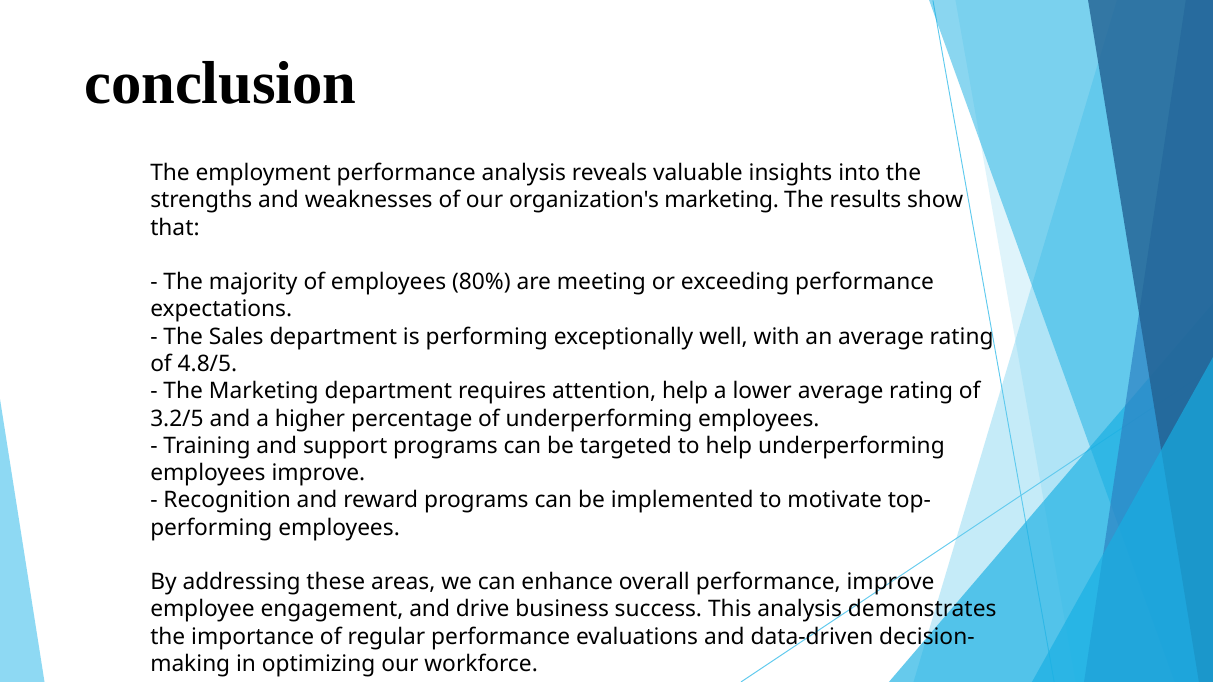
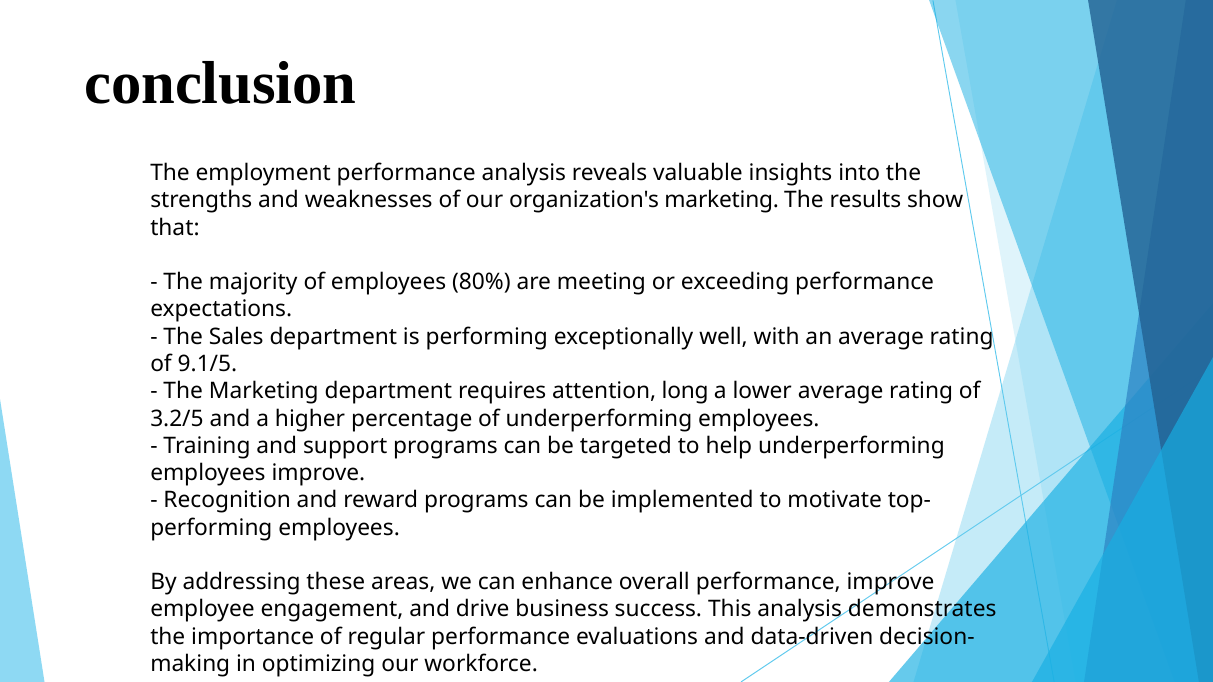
4.8/5: 4.8/5 -> 9.1/5
attention help: help -> long
